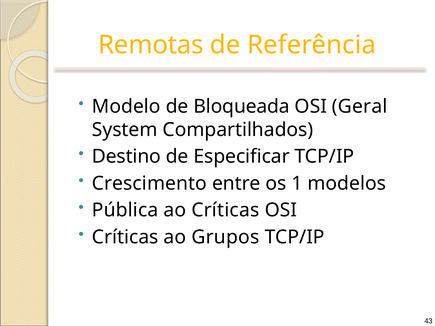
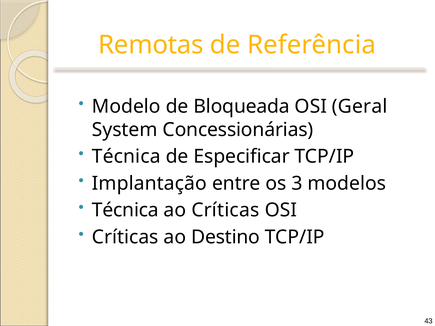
Compartilhados: Compartilhados -> Concessionárias
Destino at (126, 157): Destino -> Técnica
Crescimento: Crescimento -> Implantação
1: 1 -> 3
Pública at (125, 210): Pública -> Técnica
Grupos: Grupos -> Destino
